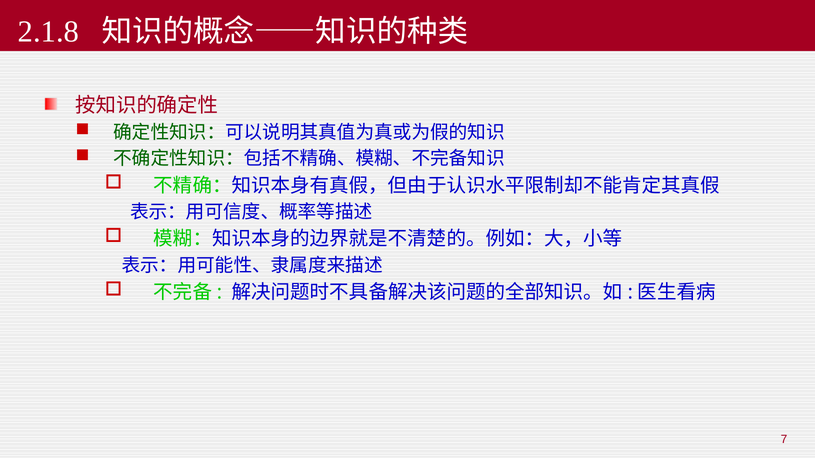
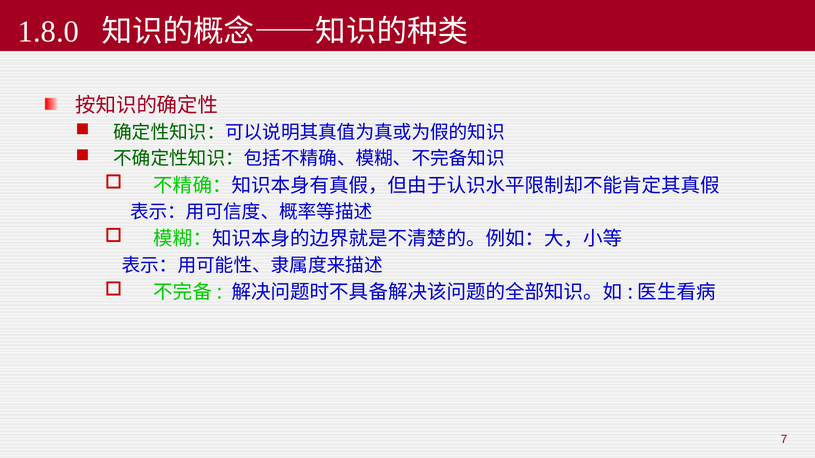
2.1.8: 2.1.8 -> 1.8.0
